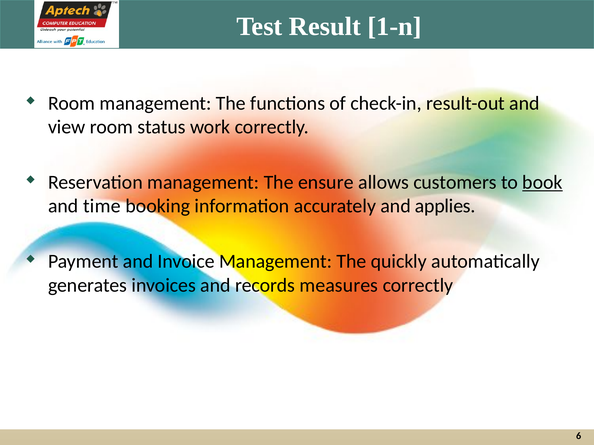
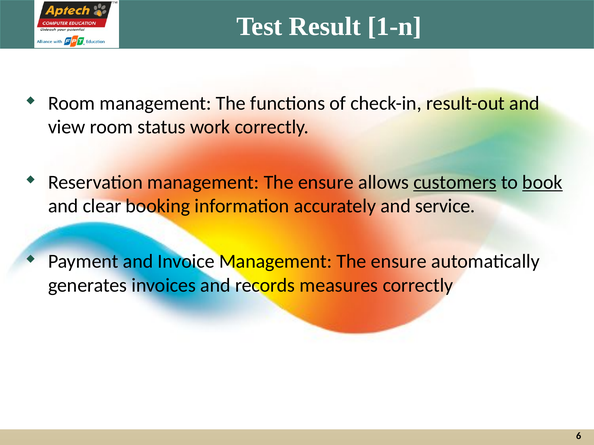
customers underline: none -> present
time: time -> clear
applies: applies -> service
Invoice Management The quickly: quickly -> ensure
